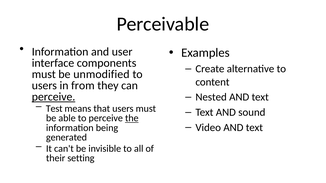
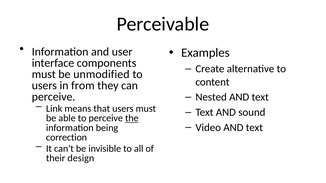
perceive at (54, 97) underline: present -> none
Test: Test -> Link
generated: generated -> correction
setting: setting -> design
